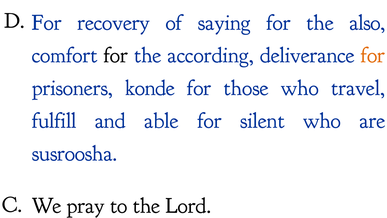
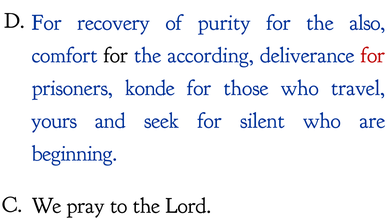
saying: saying -> purity
for at (373, 55) colour: orange -> red
fulfill: fulfill -> yours
able: able -> seek
susroosha: susroosha -> beginning
